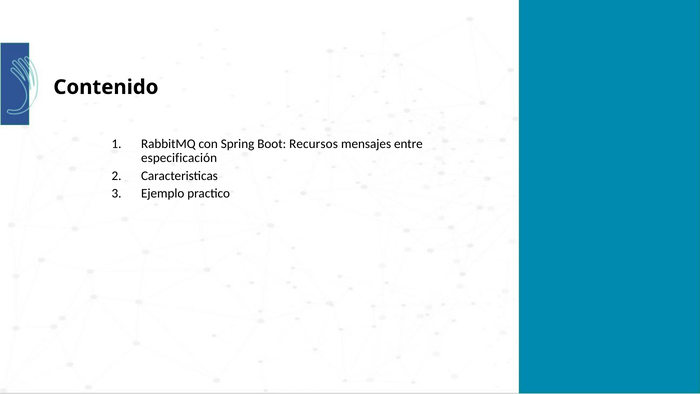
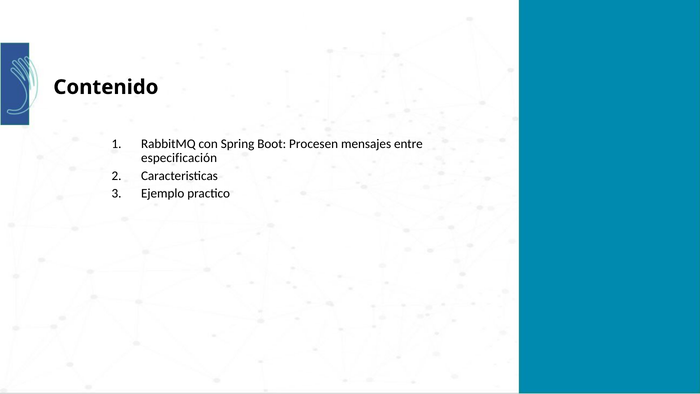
Recursos: Recursos -> Procesen
